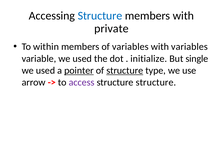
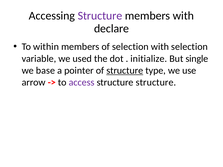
Structure at (100, 16) colour: blue -> purple
private: private -> declare
of variables: variables -> selection
with variables: variables -> selection
used at (45, 71): used -> base
pointer underline: present -> none
